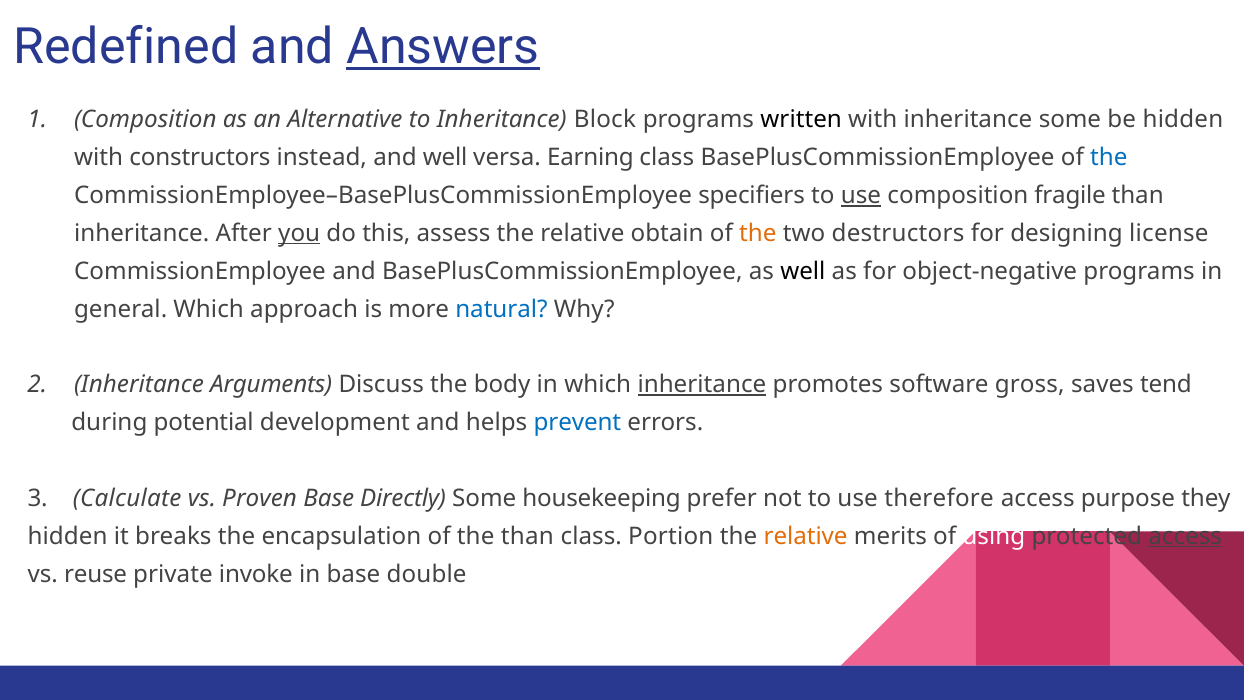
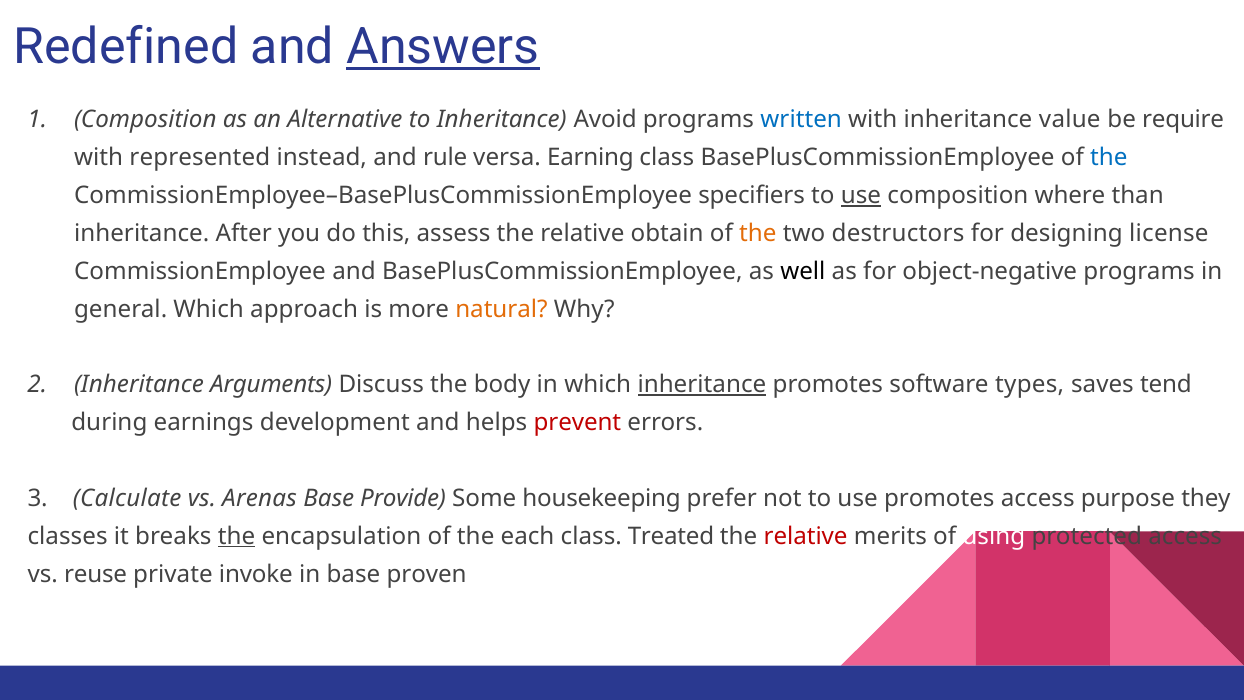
Block: Block -> Avoid
written colour: black -> blue
inheritance some: some -> value
be hidden: hidden -> require
constructors: constructors -> represented
and well: well -> rule
fragile: fragile -> where
you underline: present -> none
natural colour: blue -> orange
gross: gross -> types
potential: potential -> earnings
prevent colour: blue -> red
Proven: Proven -> Arenas
Directly: Directly -> Provide
use therefore: therefore -> promotes
hidden at (68, 536): hidden -> classes
the at (236, 536) underline: none -> present
the than: than -> each
Portion: Portion -> Treated
relative at (806, 536) colour: orange -> red
access at (1185, 536) underline: present -> none
double: double -> proven
